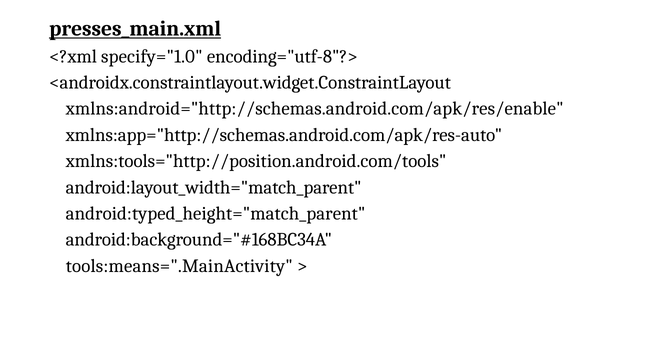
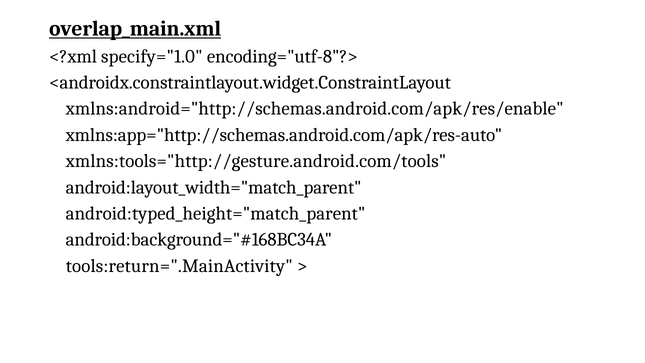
presses_main.xml: presses_main.xml -> overlap_main.xml
xmlns:tools="http://position.android.com/tools: xmlns:tools="http://position.android.com/tools -> xmlns:tools="http://gesture.android.com/tools
tools:means=".MainActivity: tools:means=".MainActivity -> tools:return=".MainActivity
